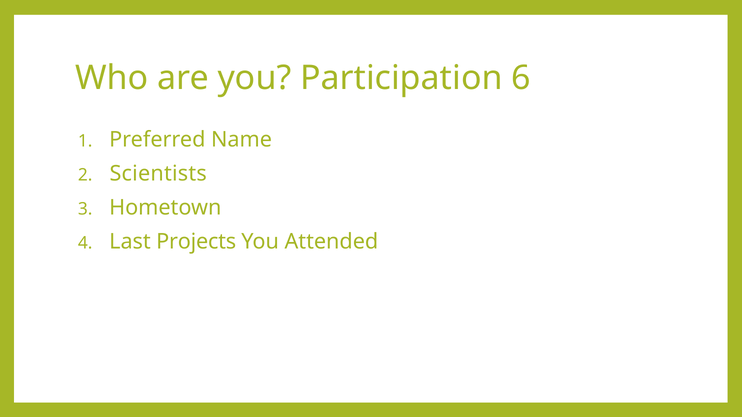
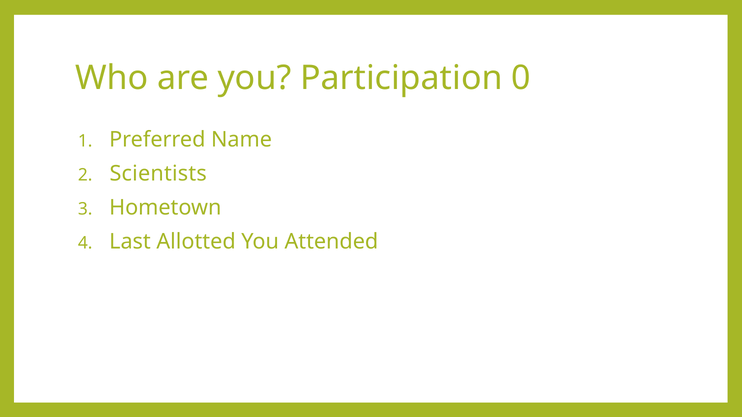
6: 6 -> 0
Projects: Projects -> Allotted
